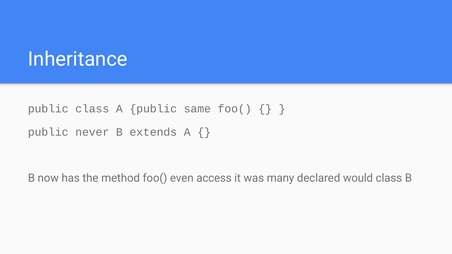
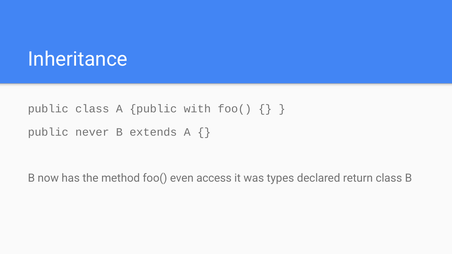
same: same -> with
many: many -> types
would: would -> return
